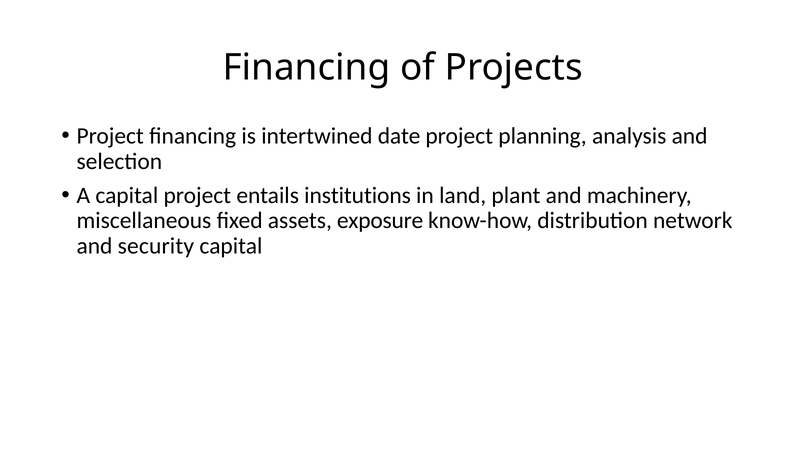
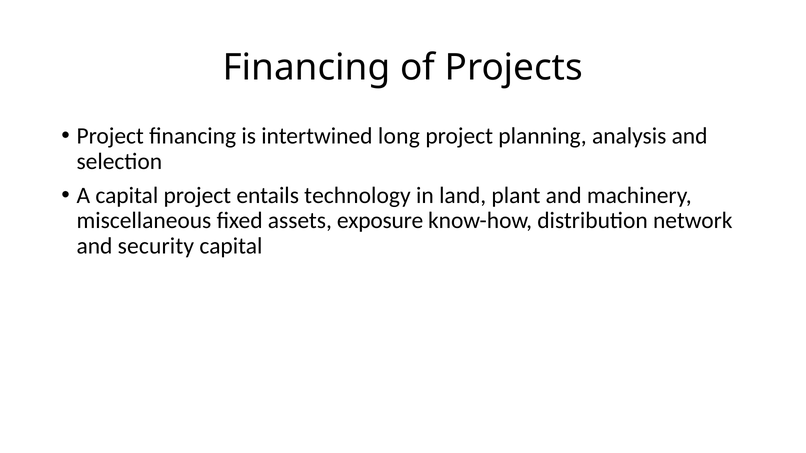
date: date -> long
institutions: institutions -> technology
